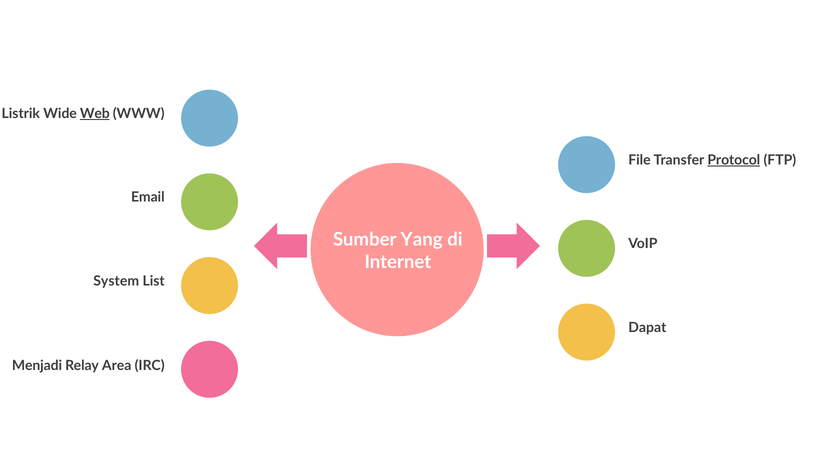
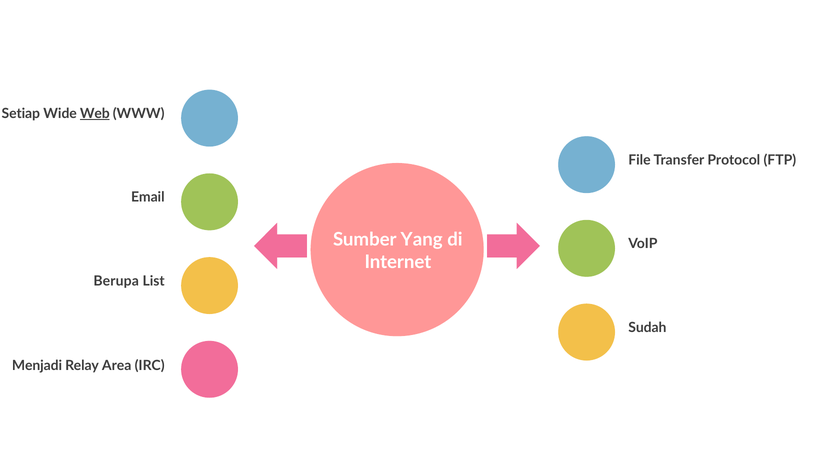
Listrik: Listrik -> Setiap
Protocol underline: present -> none
System: System -> Berupa
Dapat: Dapat -> Sudah
